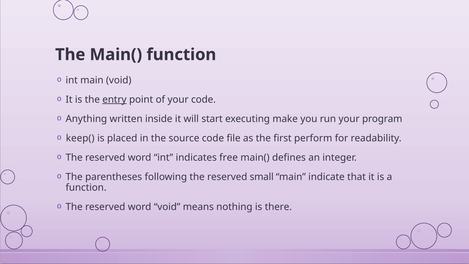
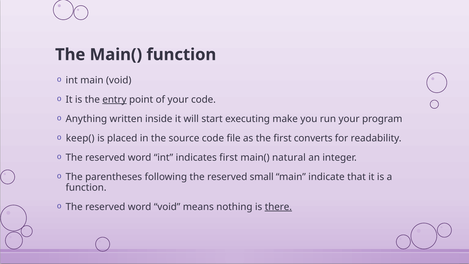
perform: perform -> converts
indicates free: free -> first
defines: defines -> natural
there underline: none -> present
